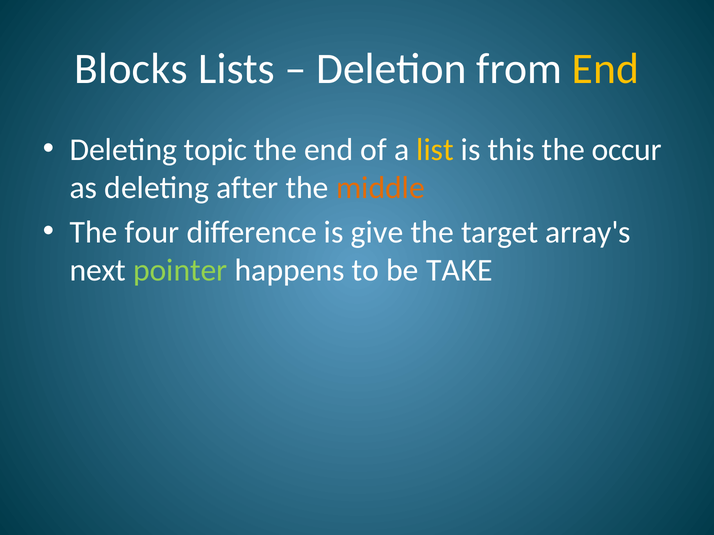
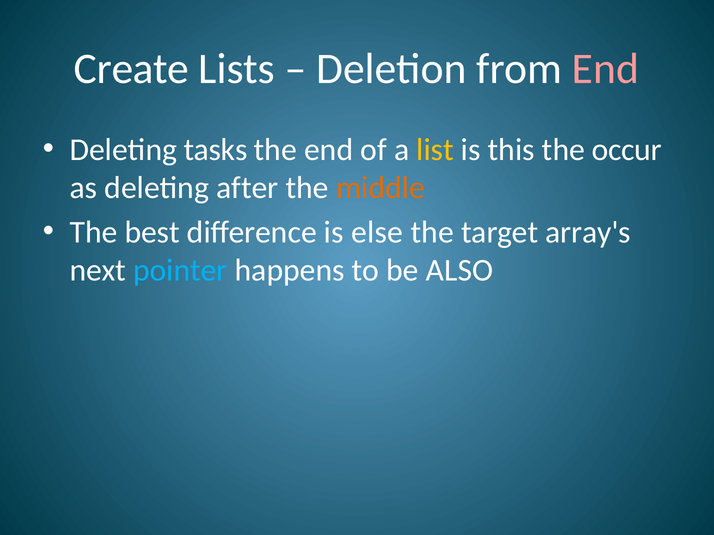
Blocks: Blocks -> Create
End at (605, 69) colour: yellow -> pink
topic: topic -> tasks
four: four -> best
give: give -> else
pointer colour: light green -> light blue
TAKE: TAKE -> ALSO
